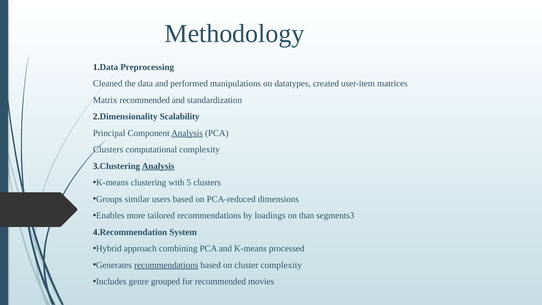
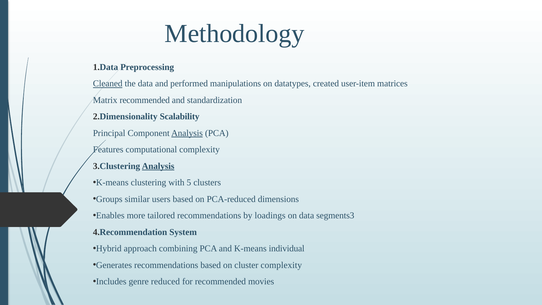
Cleaned underline: none -> present
Clusters at (108, 150): Clusters -> Features
on than: than -> data
processed: processed -> individual
recommendations at (166, 265) underline: present -> none
grouped: grouped -> reduced
